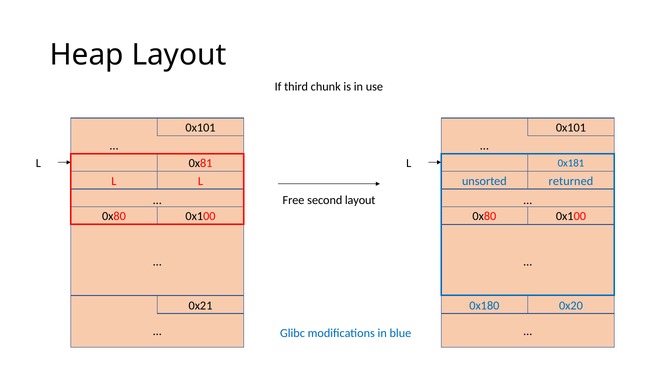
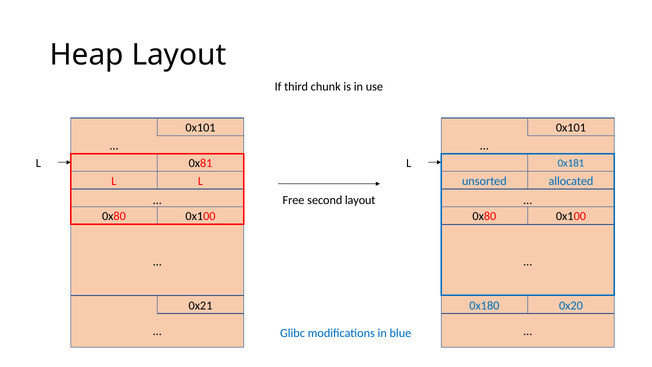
returned: returned -> allocated
